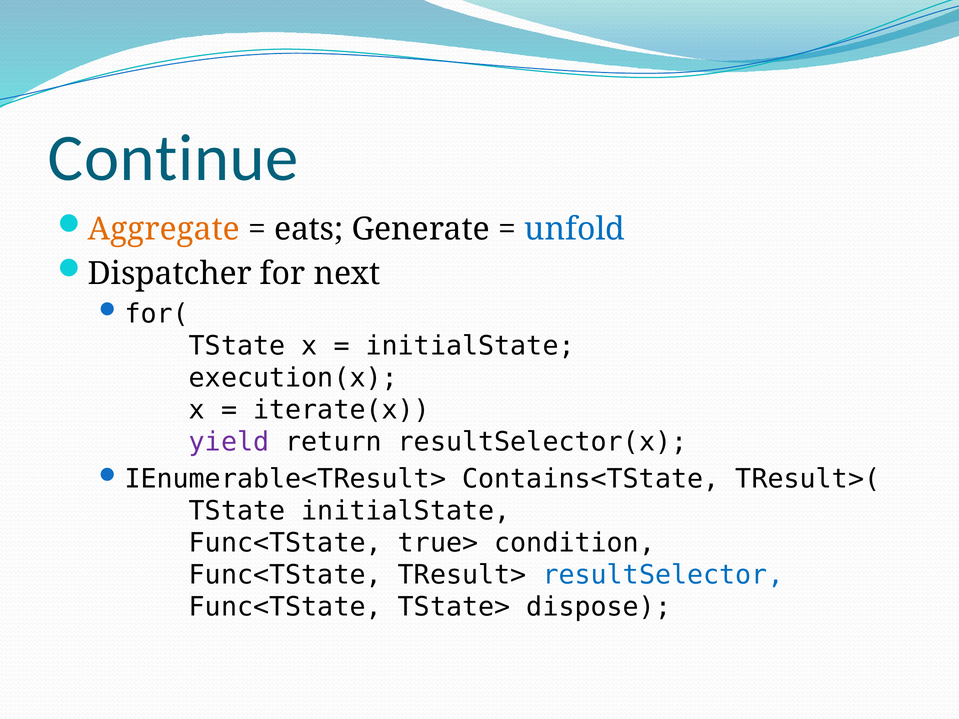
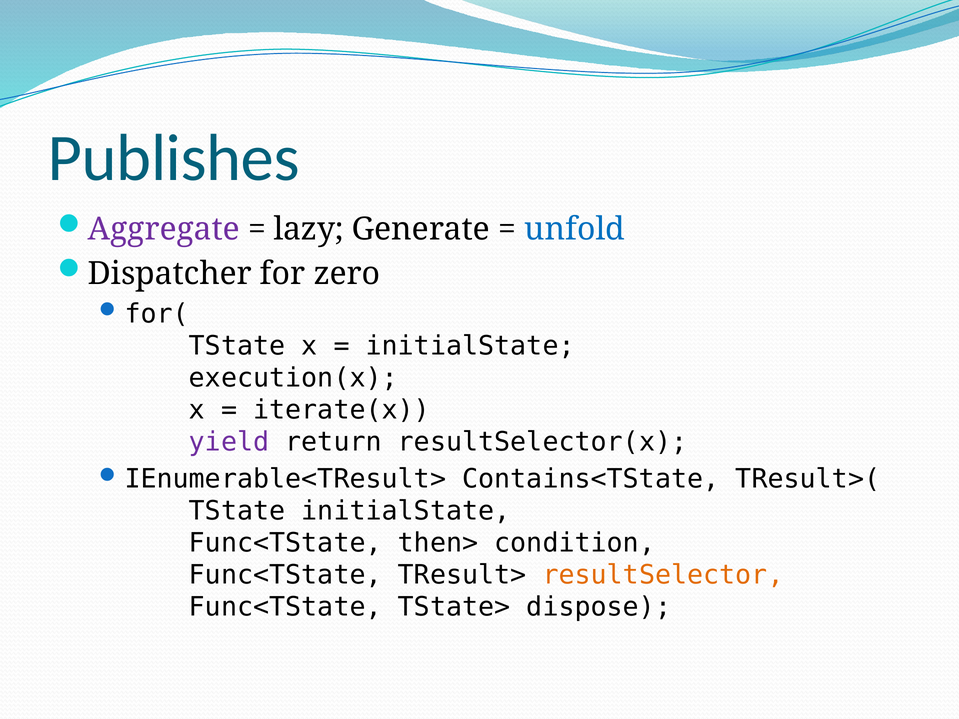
Continue: Continue -> Publishes
Aggregate colour: orange -> purple
eats: eats -> lazy
next: next -> zero
true>: true> -> then>
resultSelector colour: blue -> orange
